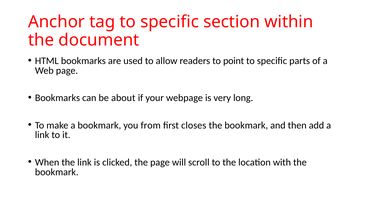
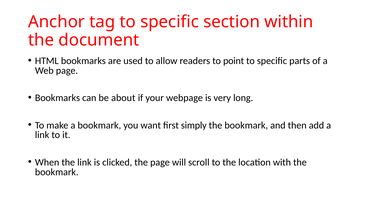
from: from -> want
closes: closes -> simply
